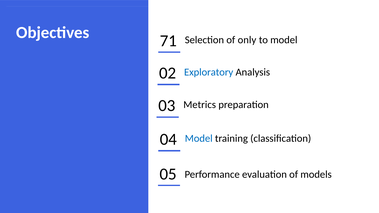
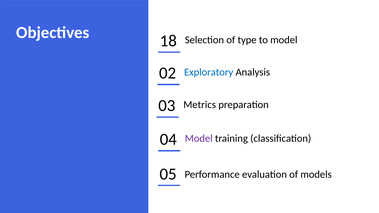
71: 71 -> 18
only: only -> type
Model at (199, 139) colour: blue -> purple
